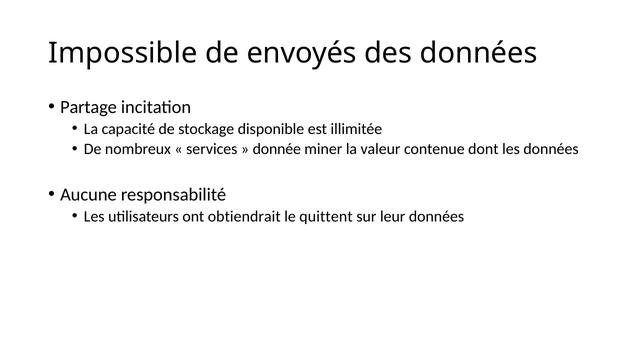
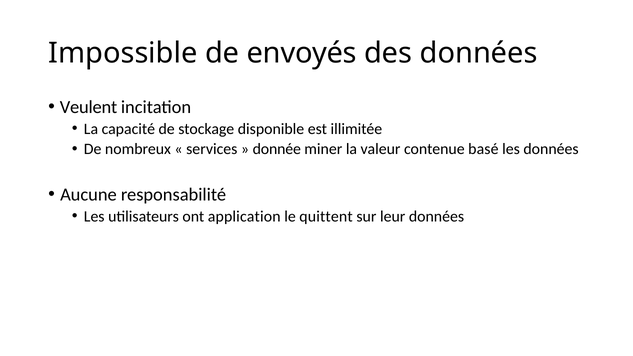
Partage: Partage -> Veulent
dont: dont -> basé
obtiendrait: obtiendrait -> application
